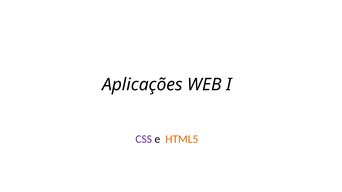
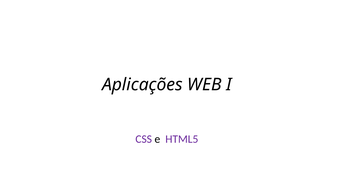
HTML5 colour: orange -> purple
